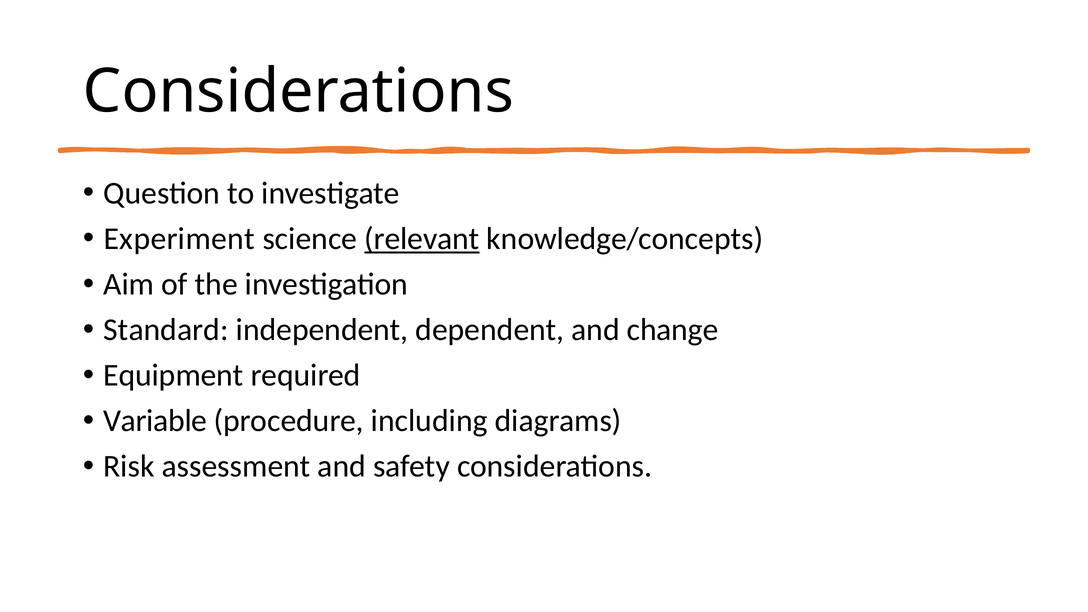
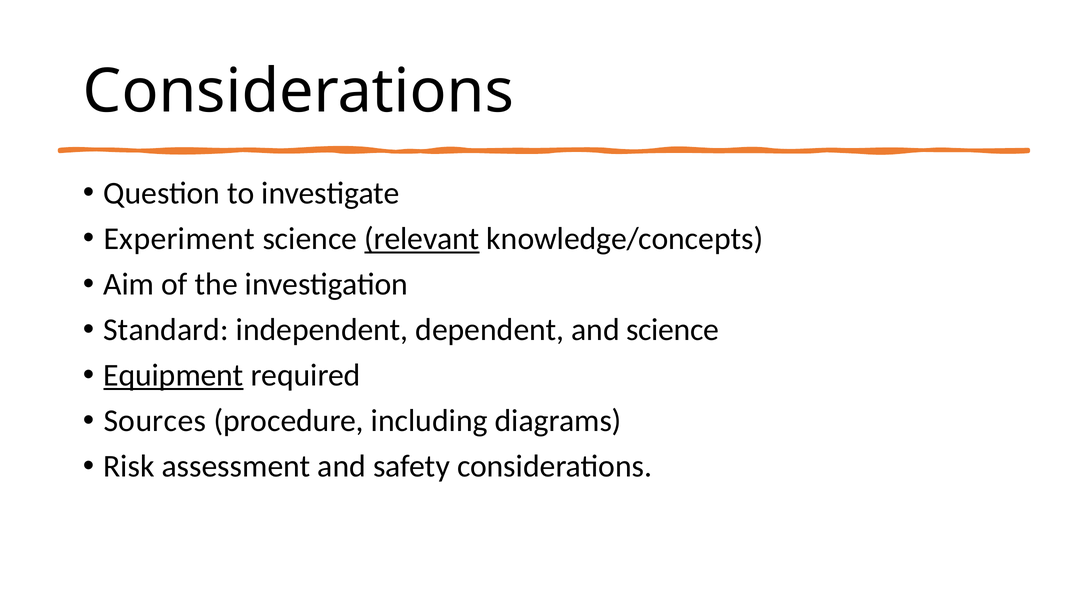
and change: change -> science
Equipment underline: none -> present
Variable: Variable -> Sources
